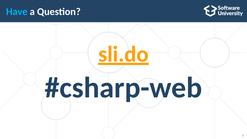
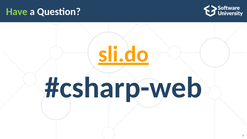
Have colour: light blue -> light green
